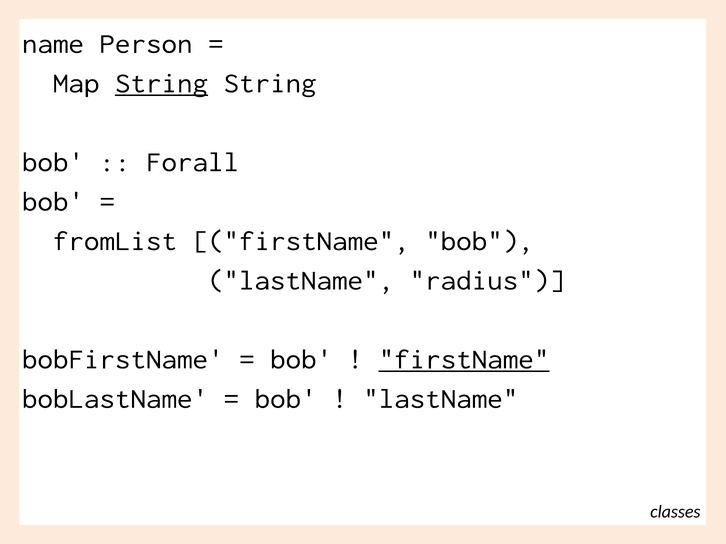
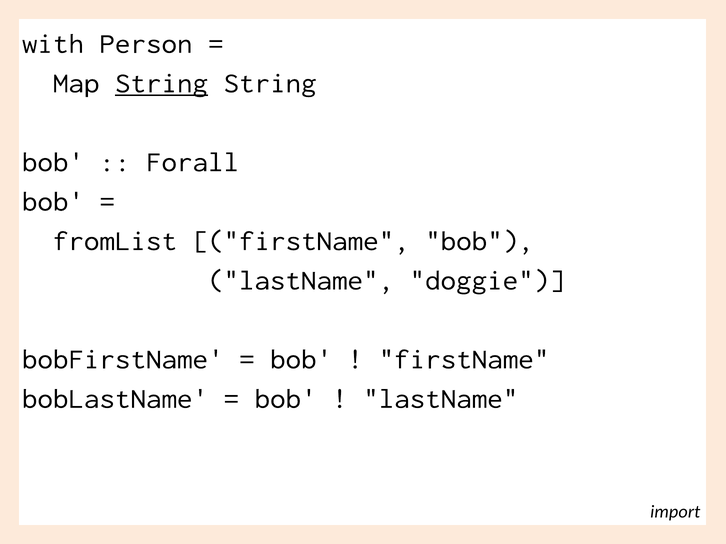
name: name -> with
radius: radius -> doggie
firstName at (464, 359) underline: present -> none
classes: classes -> import
